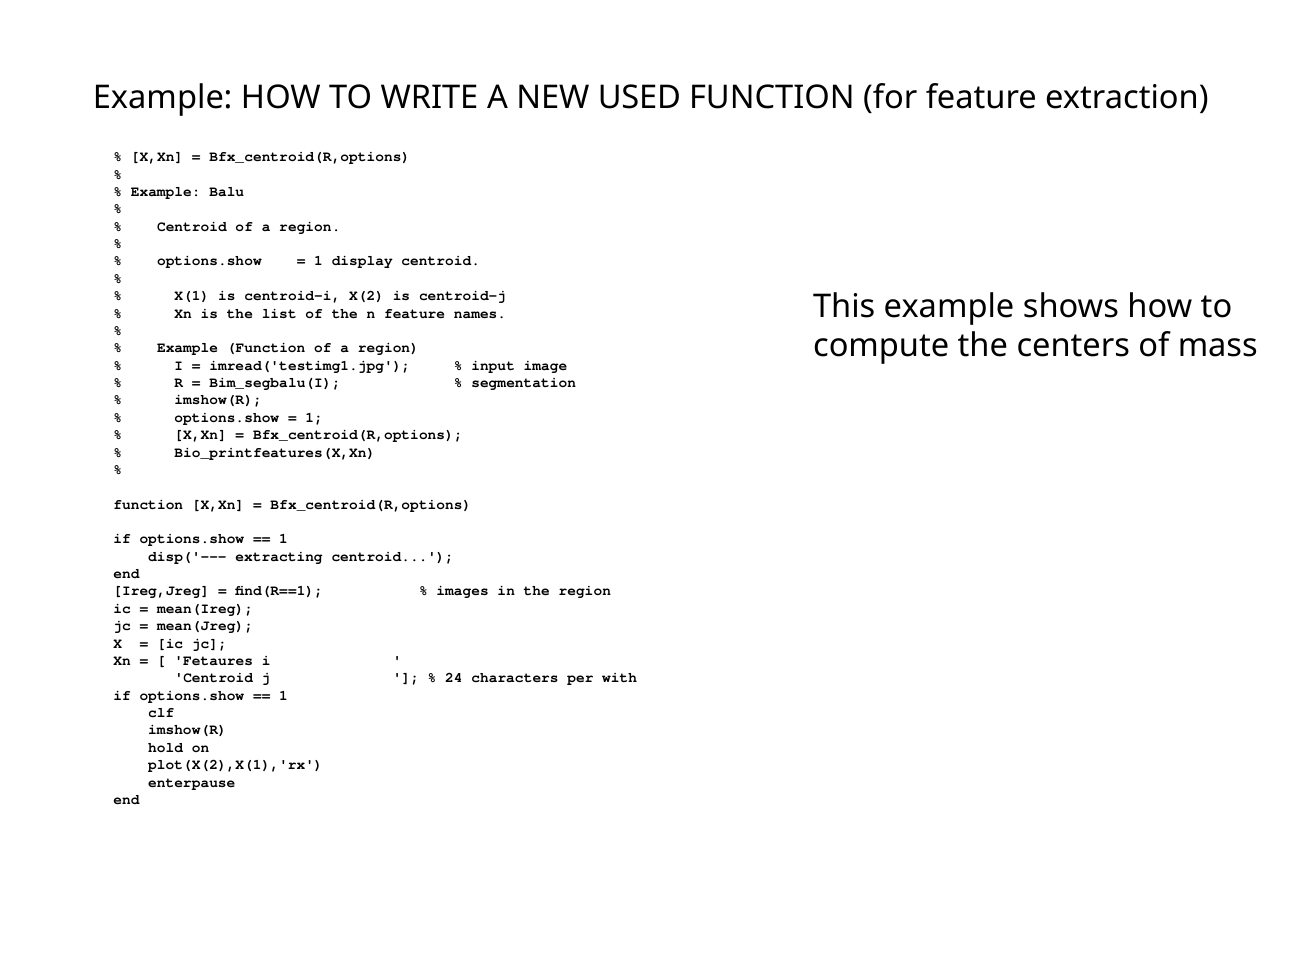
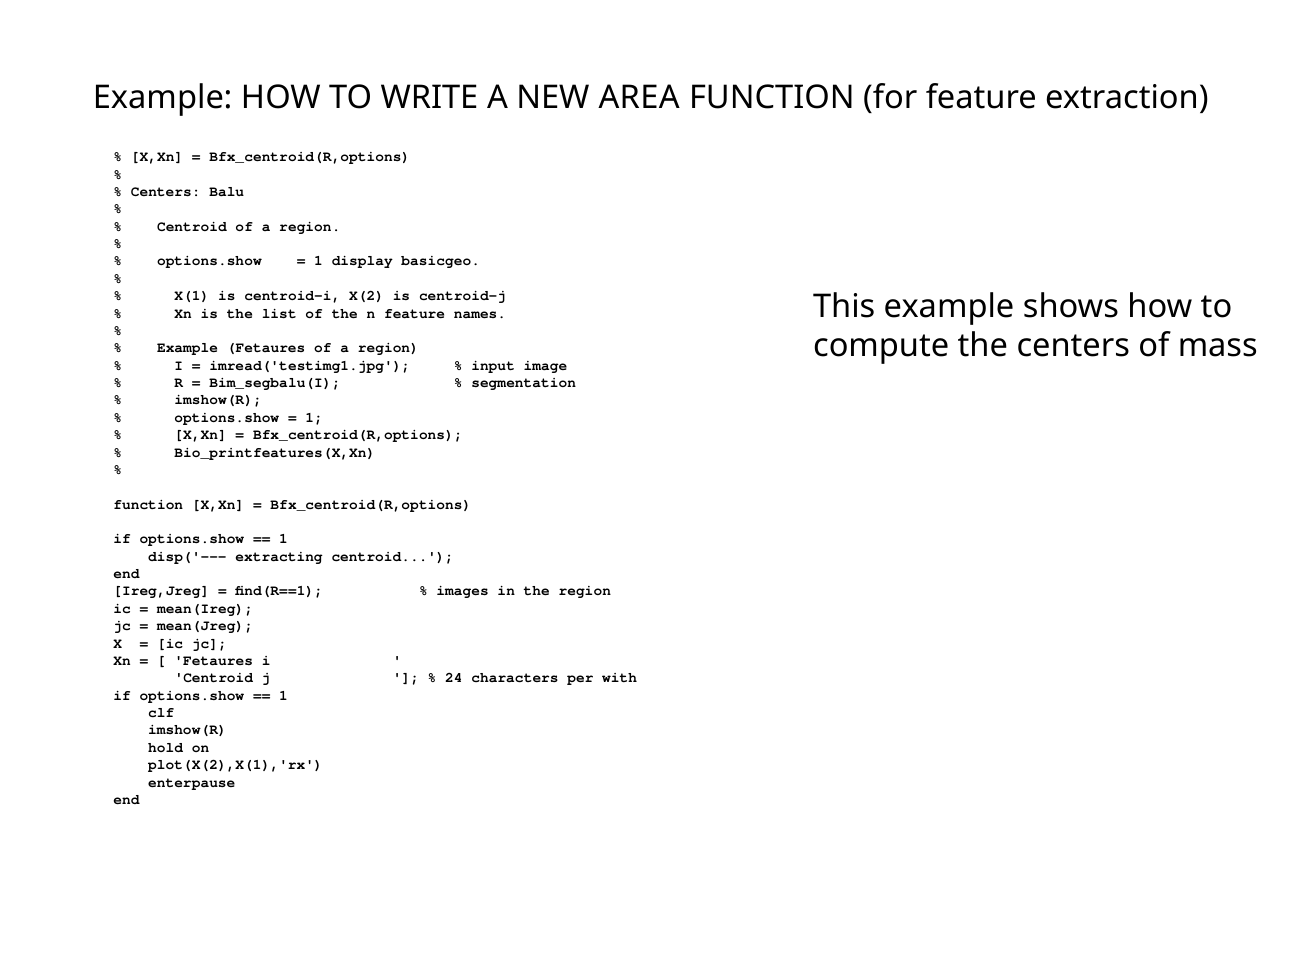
USED: USED -> AREA
Example at (166, 192): Example -> Centers
display centroid: centroid -> basicgeo
Example Function: Function -> Fetaures
